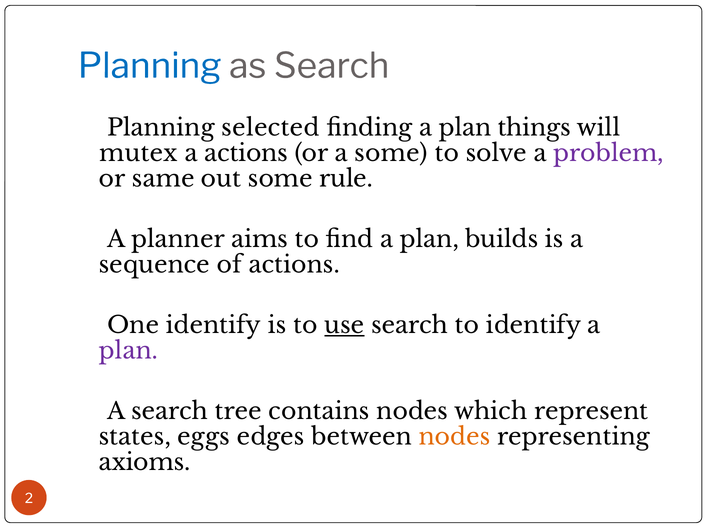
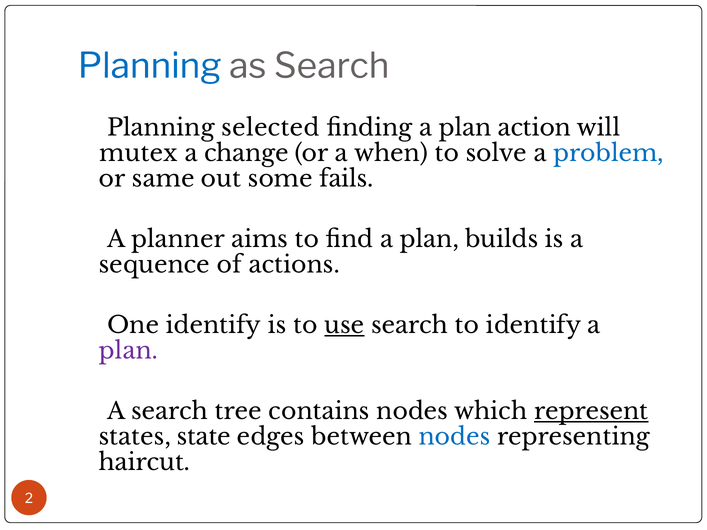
things: things -> action
a actions: actions -> change
a some: some -> when
problem colour: purple -> blue
rule: rule -> fails
represent underline: none -> present
eggs: eggs -> state
nodes at (455, 437) colour: orange -> blue
axioms: axioms -> haircut
